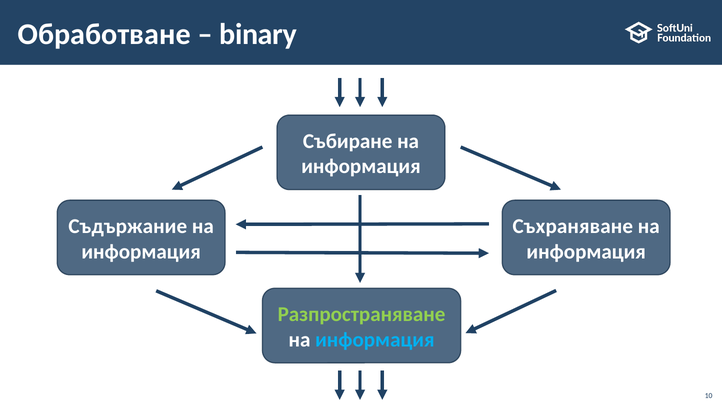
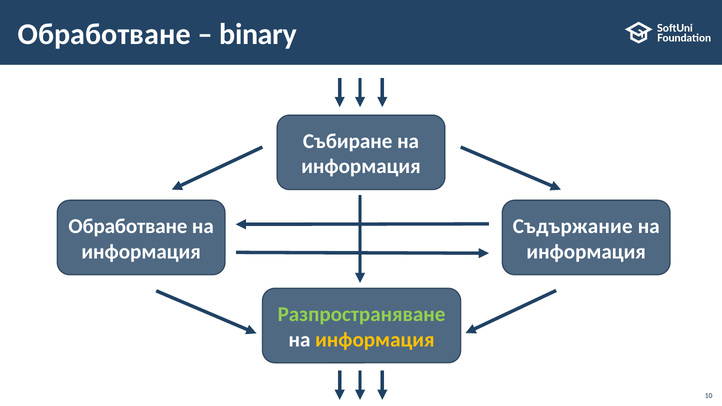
Съдържание at (128, 226): Съдържание -> Обработване
Съхраняване: Съхраняване -> Съдържание
информация at (375, 340) colour: light blue -> yellow
